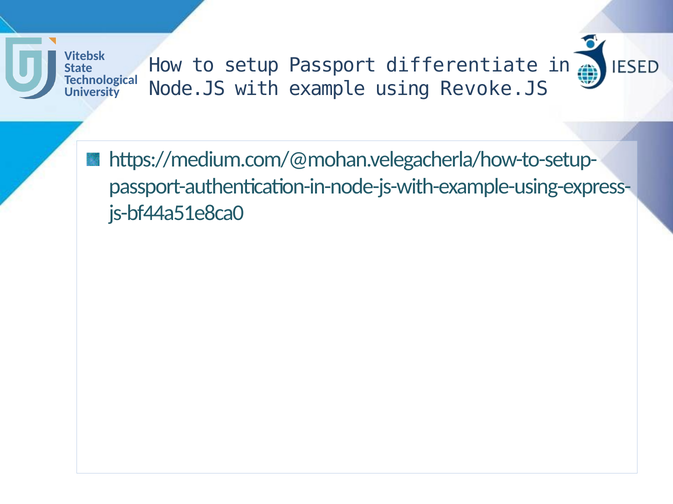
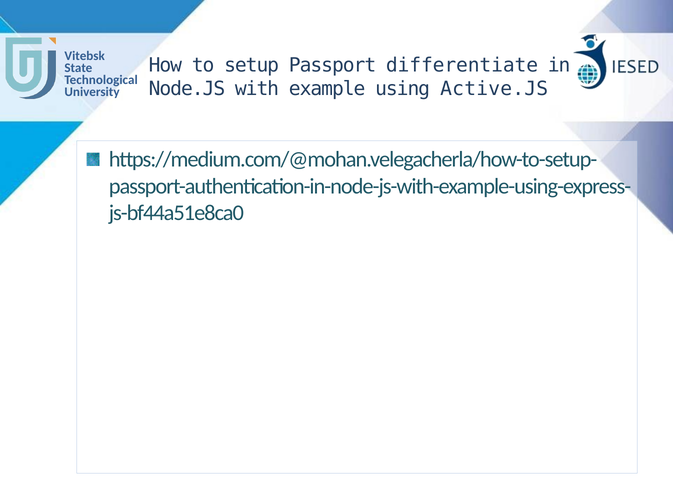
Revoke.JS: Revoke.JS -> Active.JS
